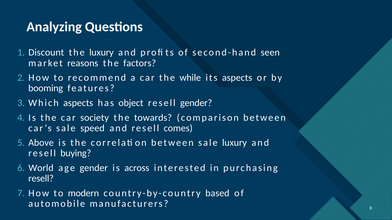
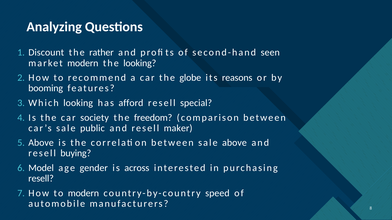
the luxury: luxury -> rather
market reasons: reasons -> modern
the factors: factors -> looking
while: while -> globe
its aspects: aspects -> reasons
Which aspects: aspects -> looking
object: object -> afford
resell gender: gender -> special
towards: towards -> freedom
speed: speed -> public
comes: comes -> maker
sale luxury: luxury -> above
World: World -> Model
based: based -> speed
